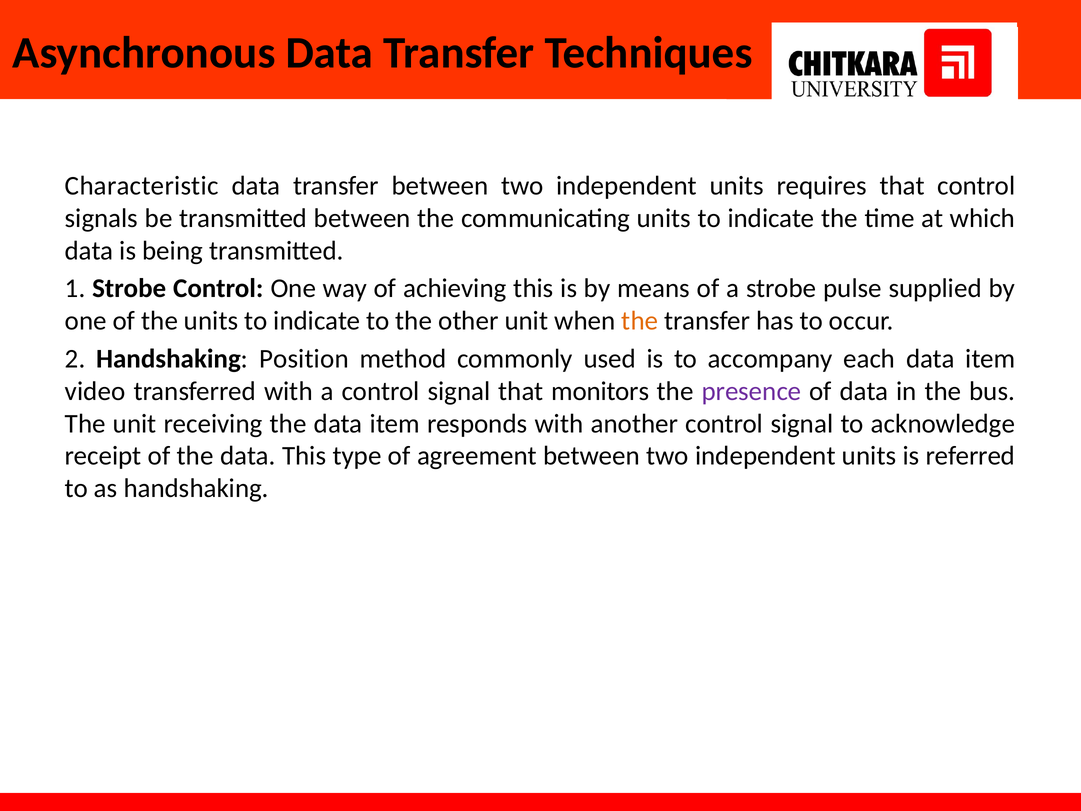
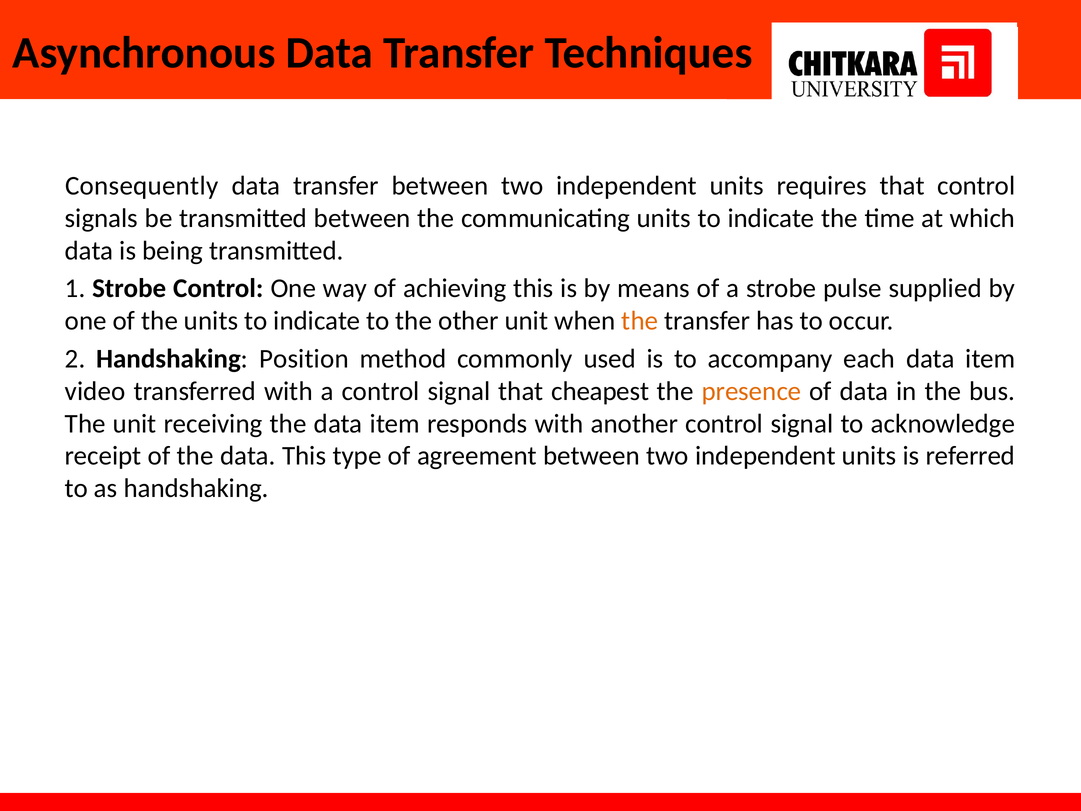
Characteristic: Characteristic -> Consequently
monitors: monitors -> cheapest
presence colour: purple -> orange
